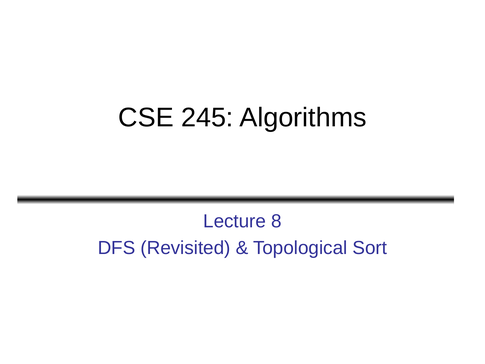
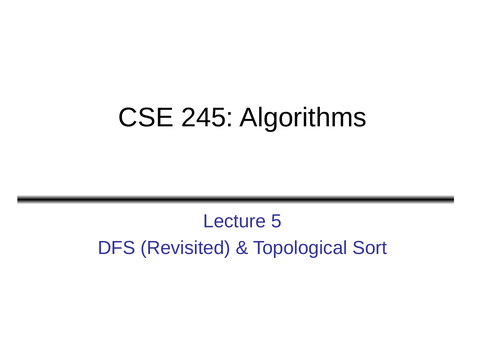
8: 8 -> 5
